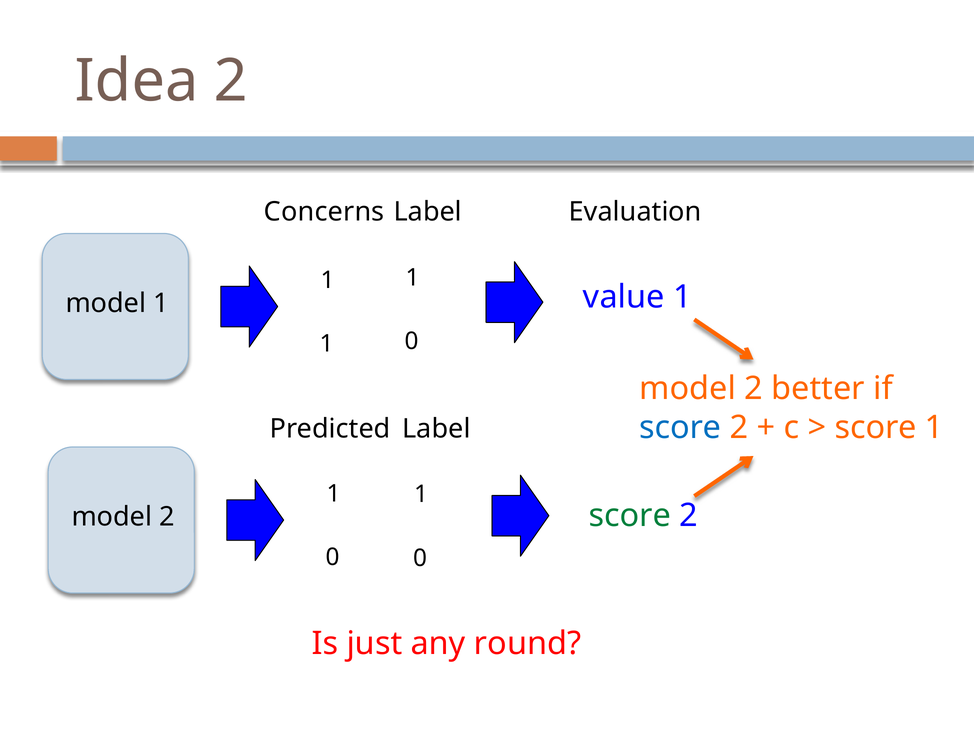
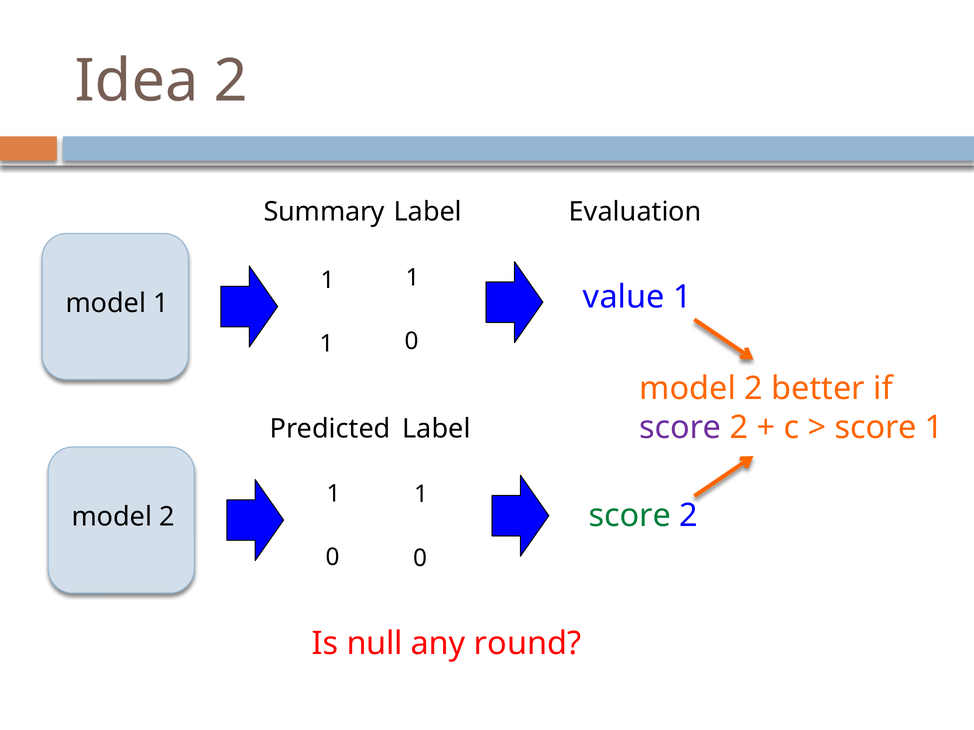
Concerns: Concerns -> Summary
score at (680, 428) colour: blue -> purple
just: just -> null
